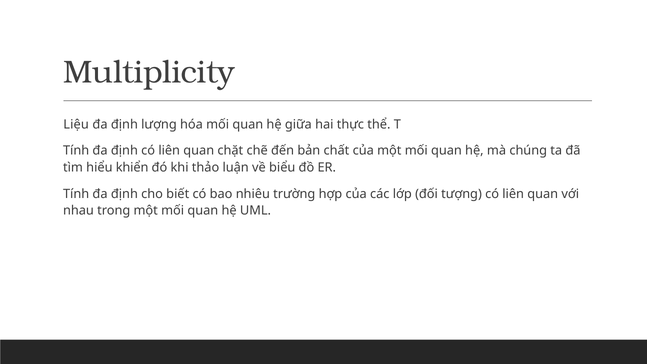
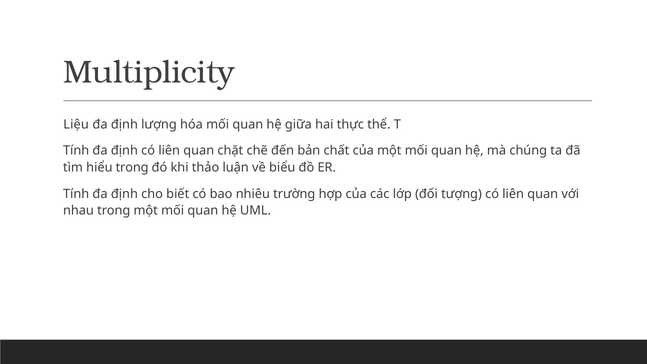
hiểu khiển: khiển -> trong
